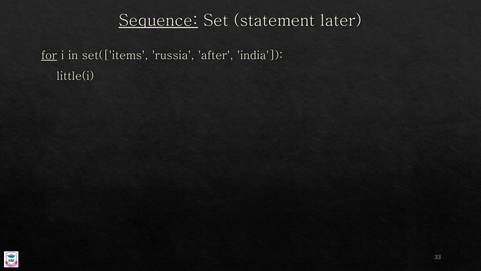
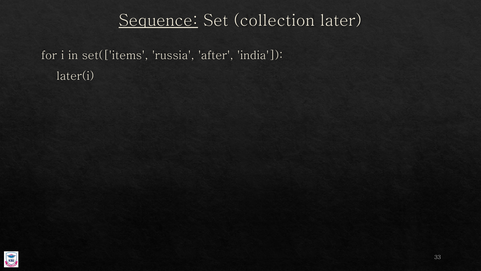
statement: statement -> collection
for underline: present -> none
little(i: little(i -> later(i
